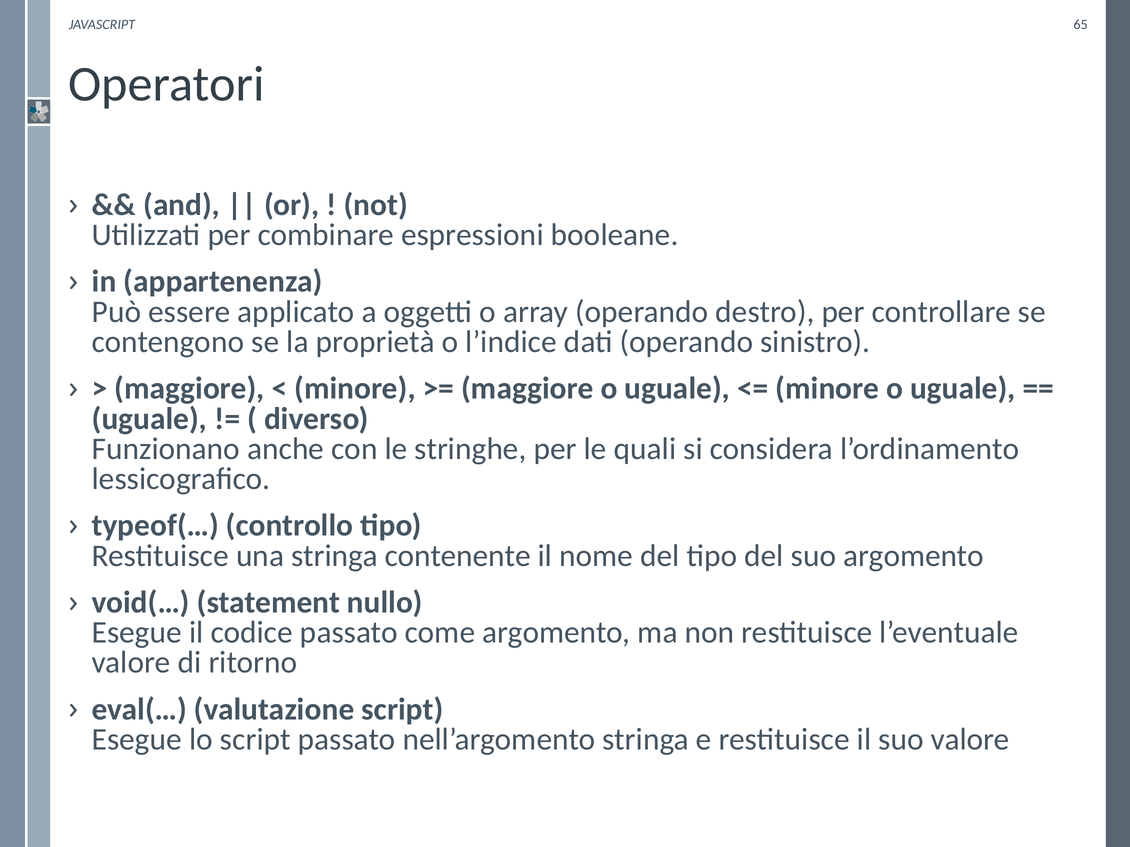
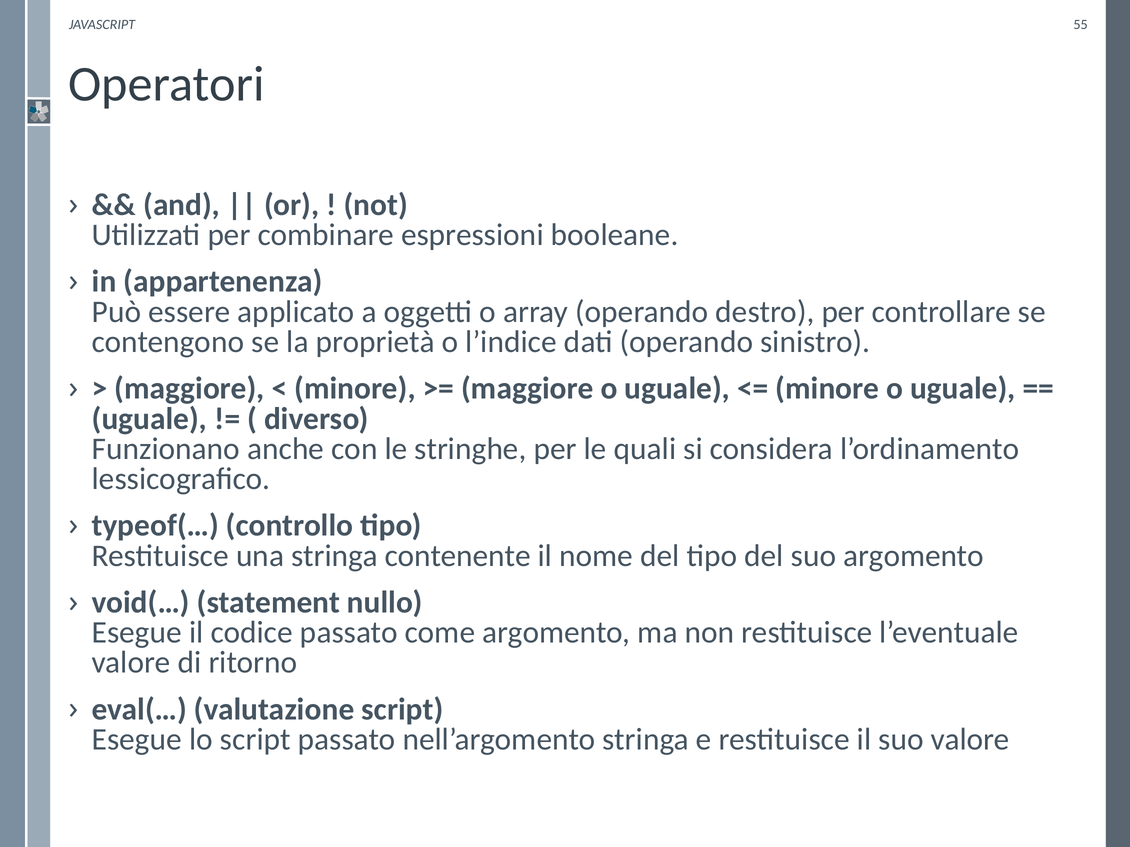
65: 65 -> 55
